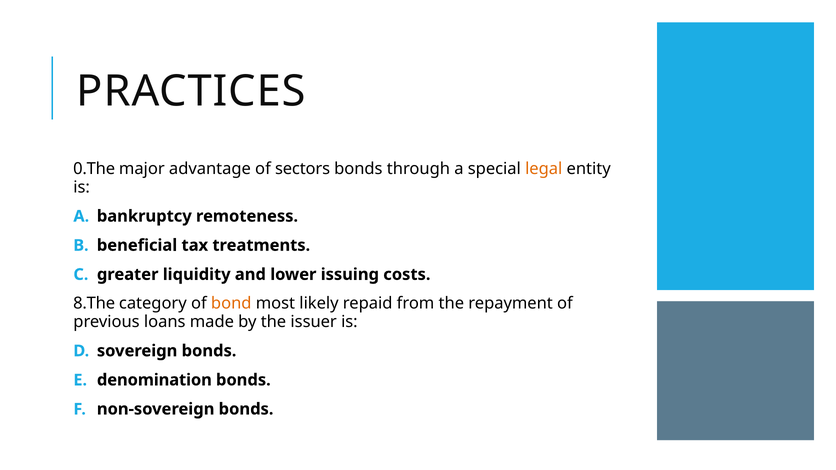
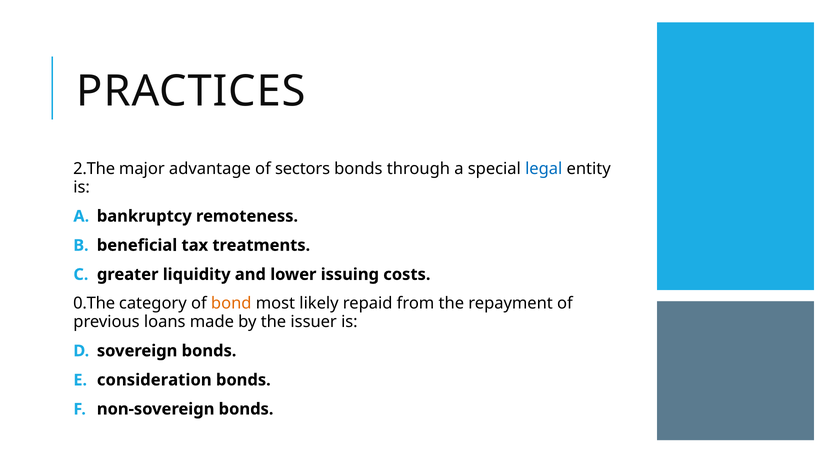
0.The: 0.The -> 2.The
legal colour: orange -> blue
8.The: 8.The -> 0.The
denomination: denomination -> consideration
